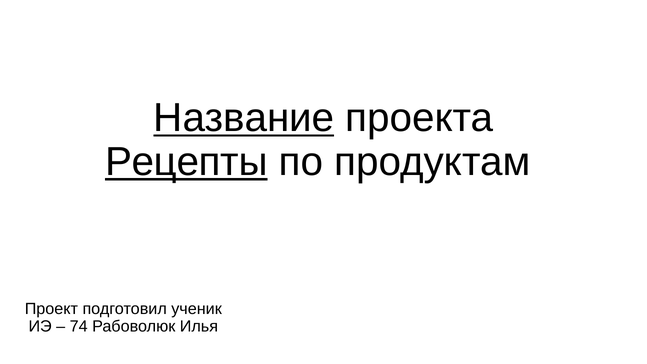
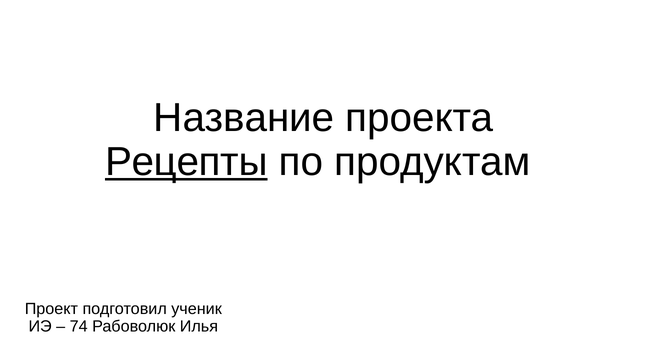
Название underline: present -> none
